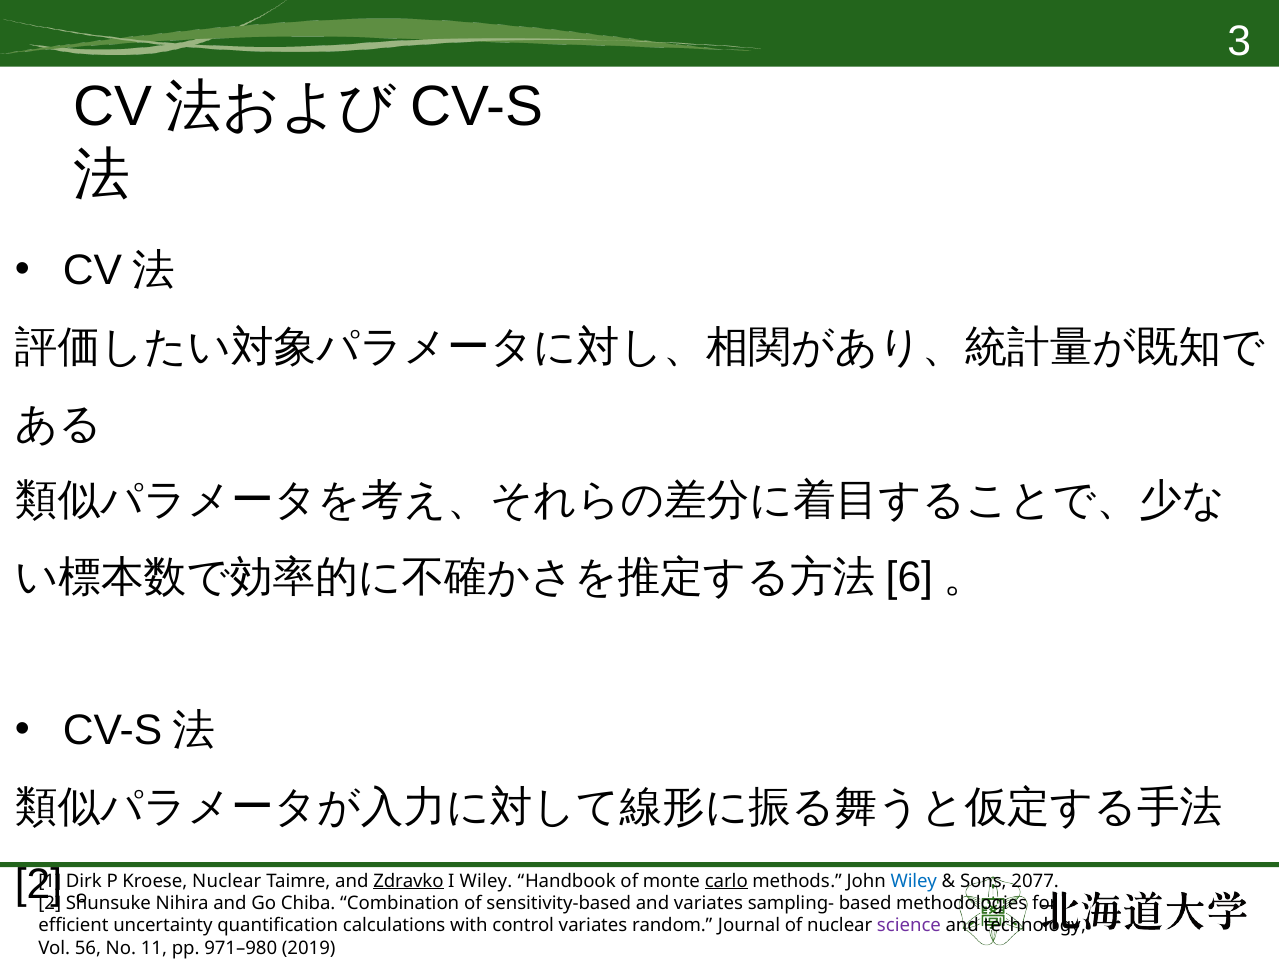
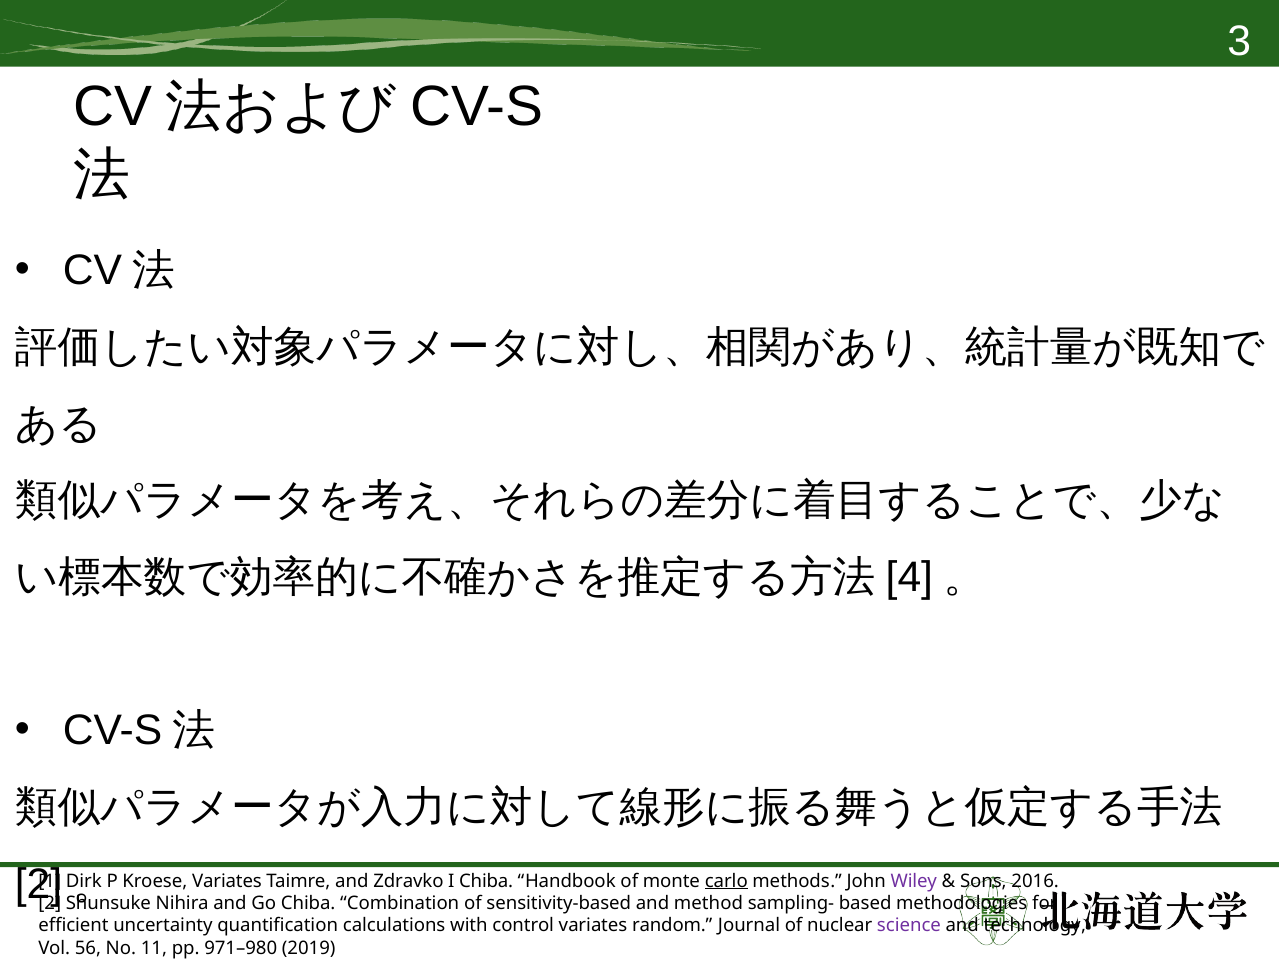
6: 6 -> 4
Kroese Nuclear: Nuclear -> Variates
Zdravko underline: present -> none
I Wiley: Wiley -> Chiba
Wiley at (914, 881) colour: blue -> purple
2077: 2077 -> 2016
and variates: variates -> method
